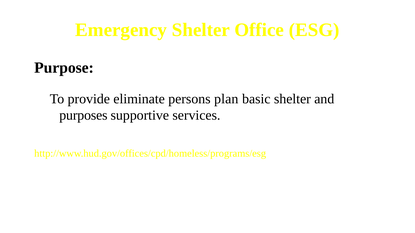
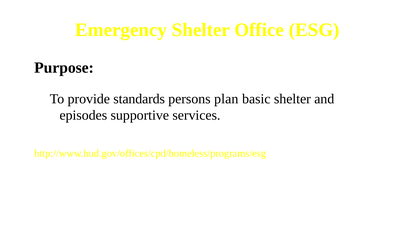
eliminate: eliminate -> standards
purposes: purposes -> episodes
